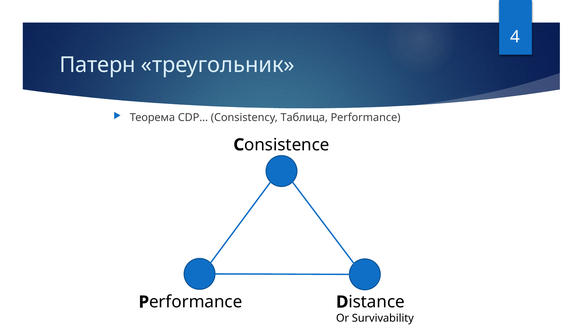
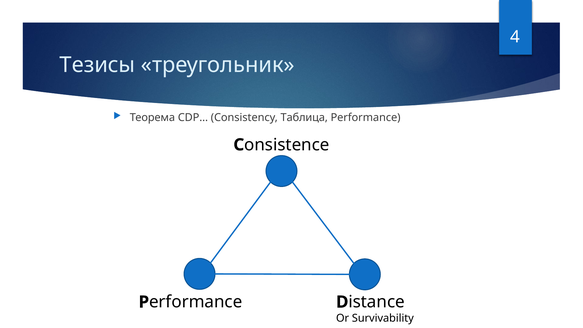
Патерн: Патерн -> Тезисы
